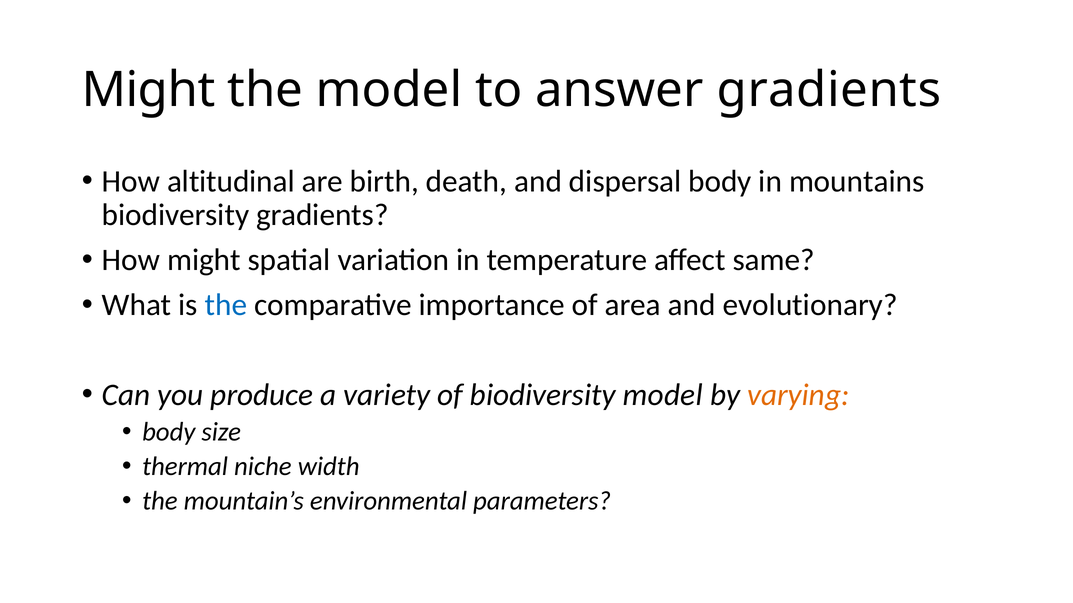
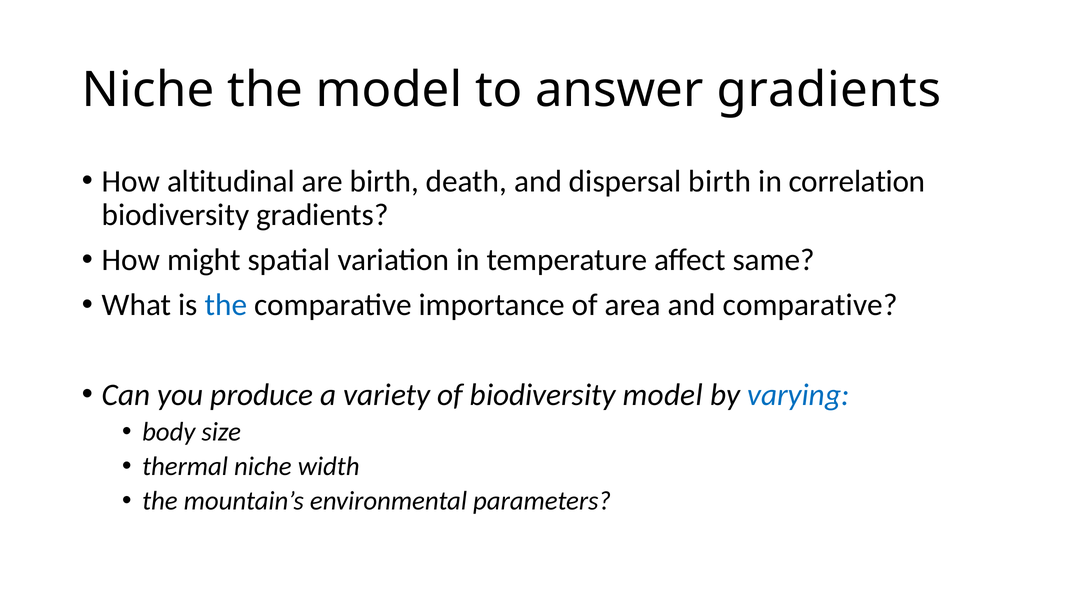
Might at (148, 90): Might -> Niche
dispersal body: body -> birth
mountains: mountains -> correlation
and evolutionary: evolutionary -> comparative
varying colour: orange -> blue
